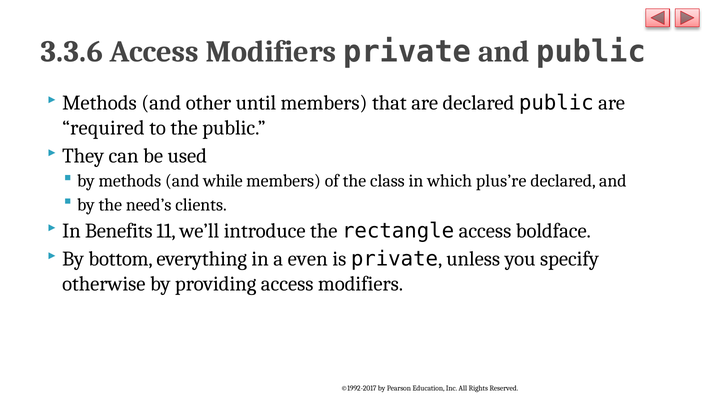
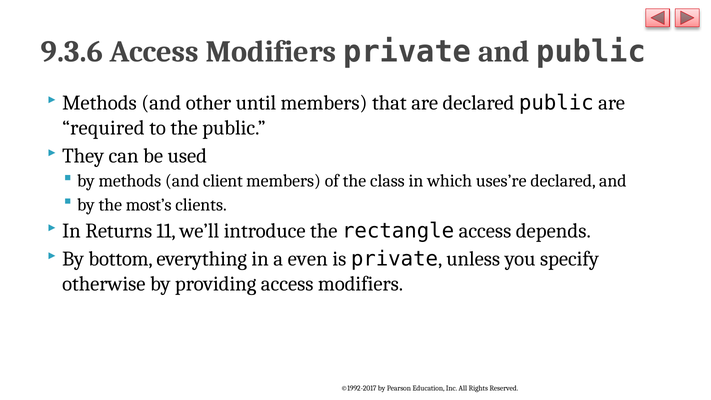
3.3.6: 3.3.6 -> 9.3.6
while: while -> client
plus’re: plus’re -> uses’re
need’s: need’s -> most’s
Benefits: Benefits -> Returns
boldface: boldface -> depends
